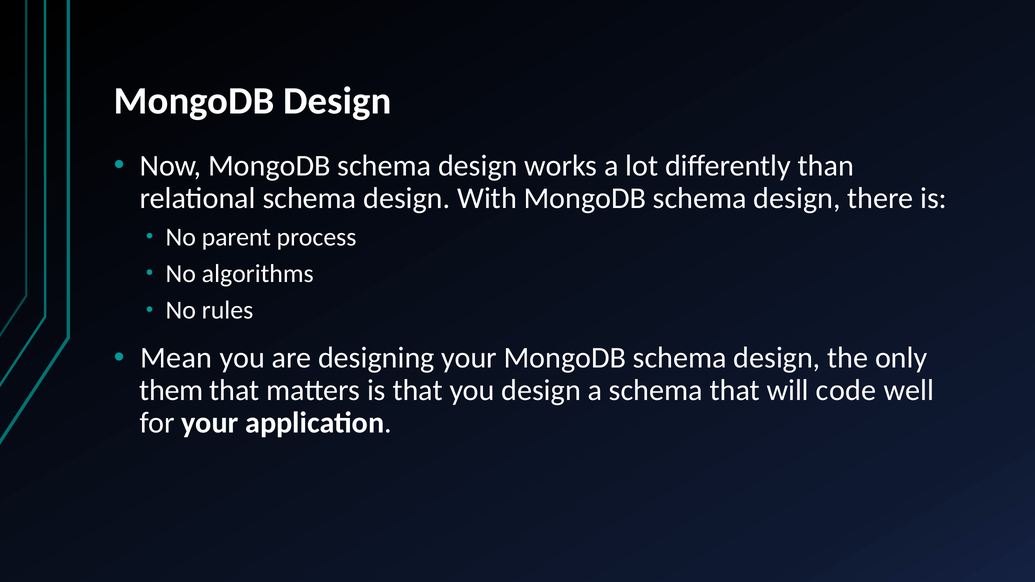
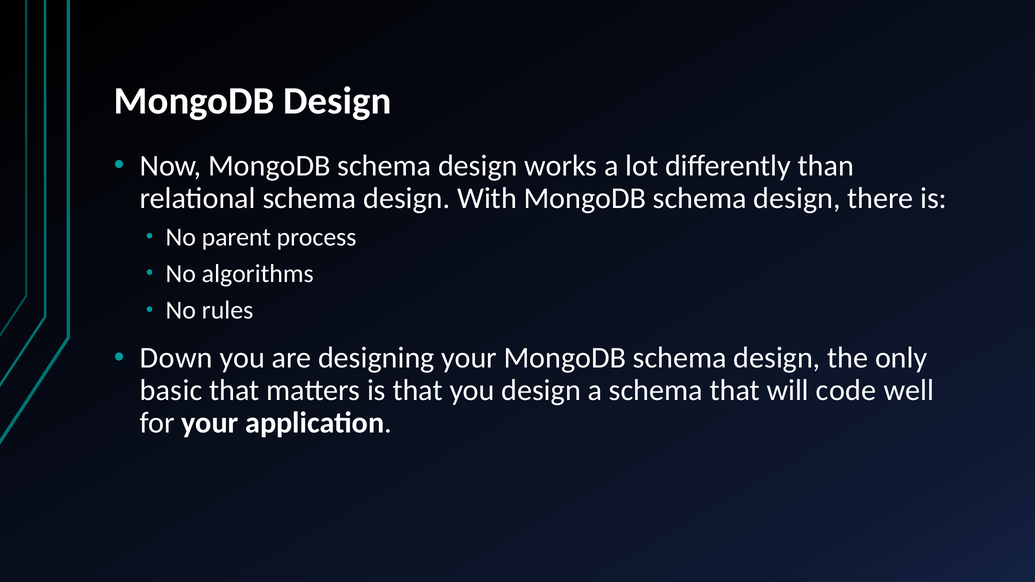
Mean: Mean -> Down
them: them -> basic
